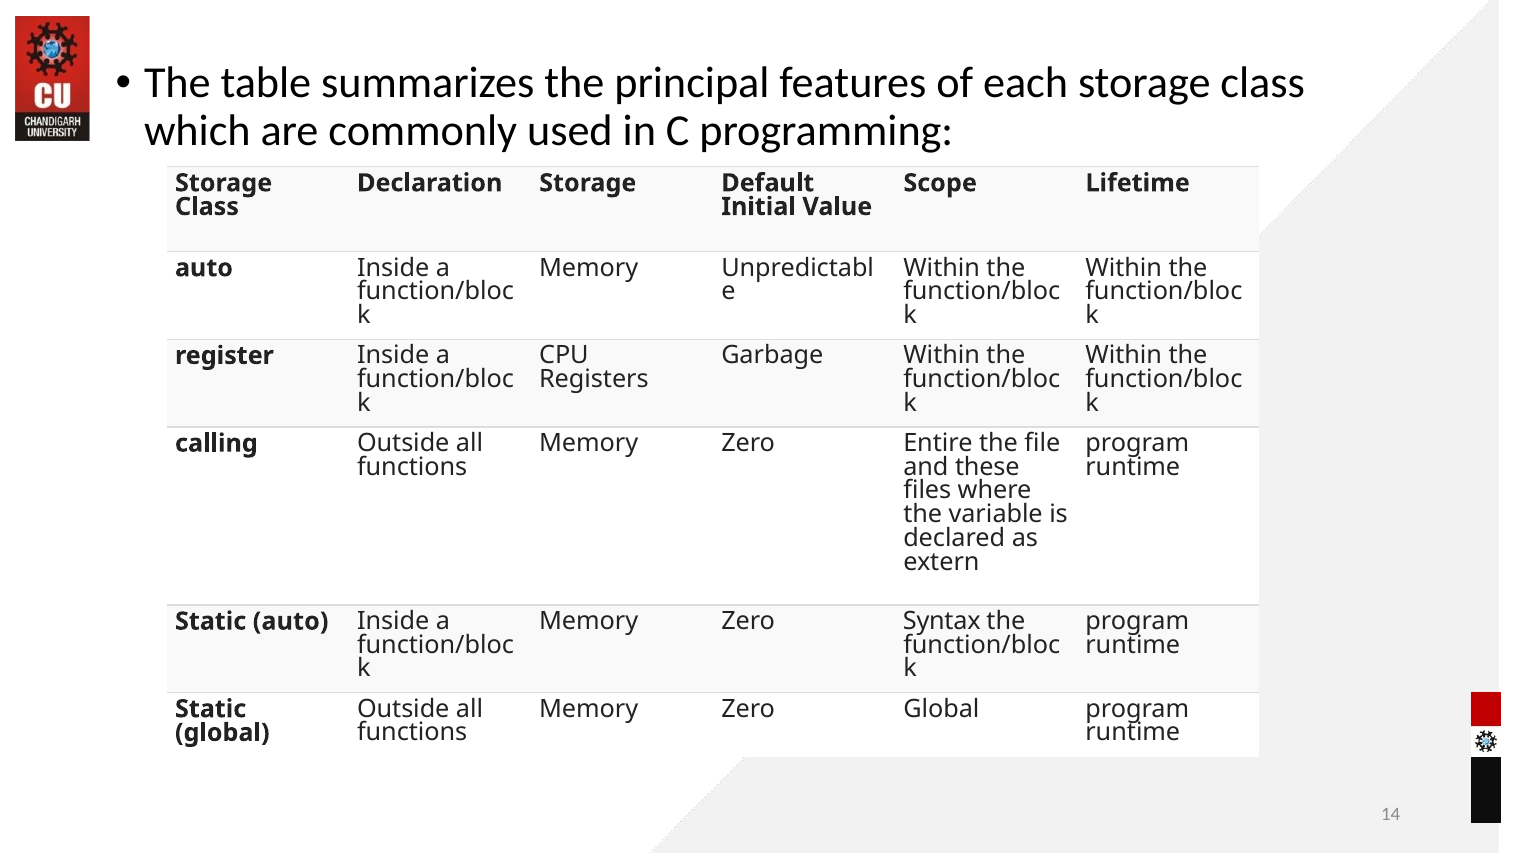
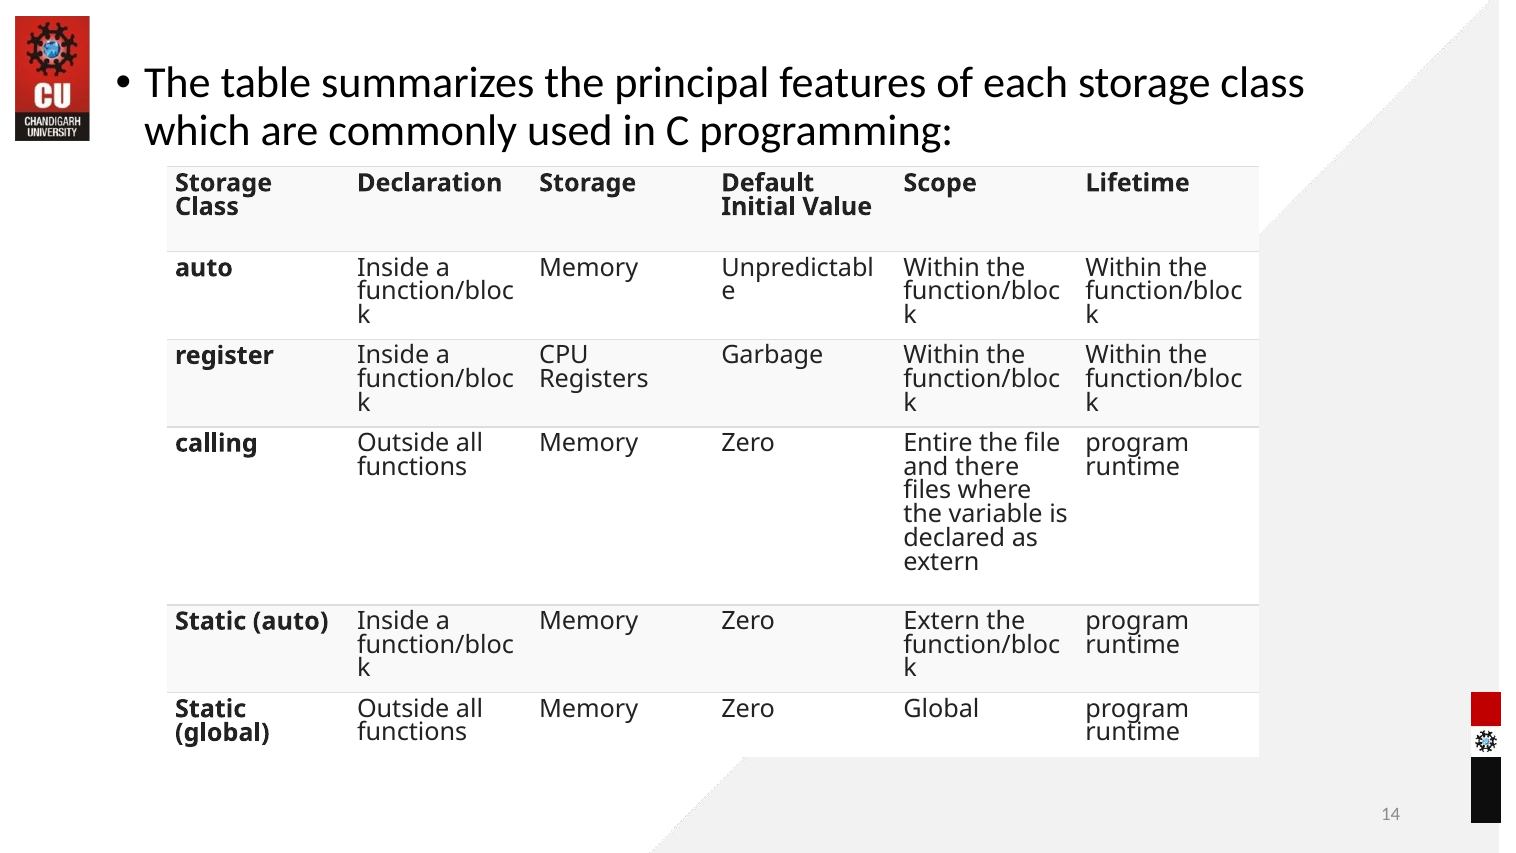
these: these -> there
Zero Syntax: Syntax -> Extern
